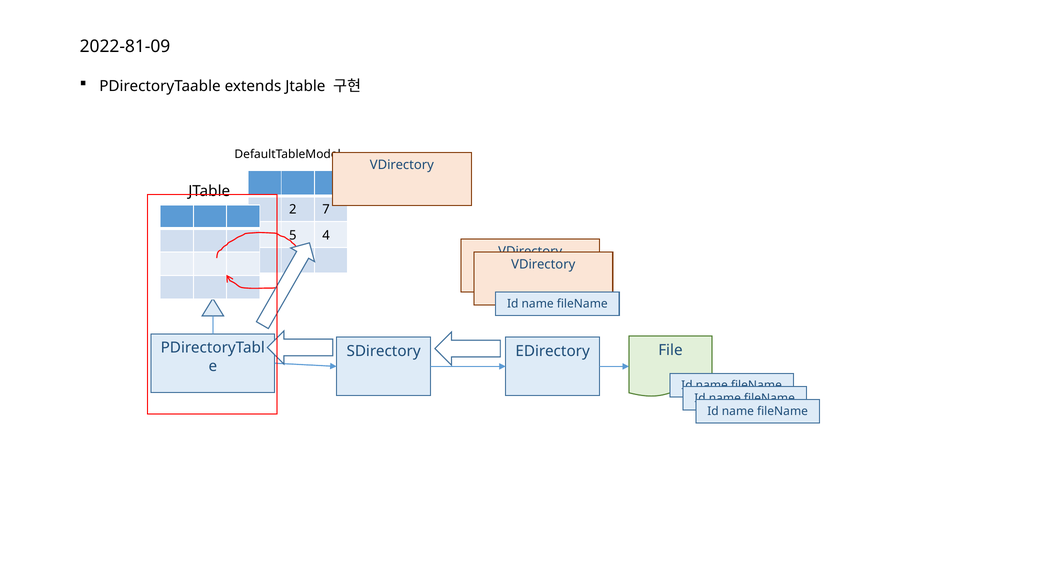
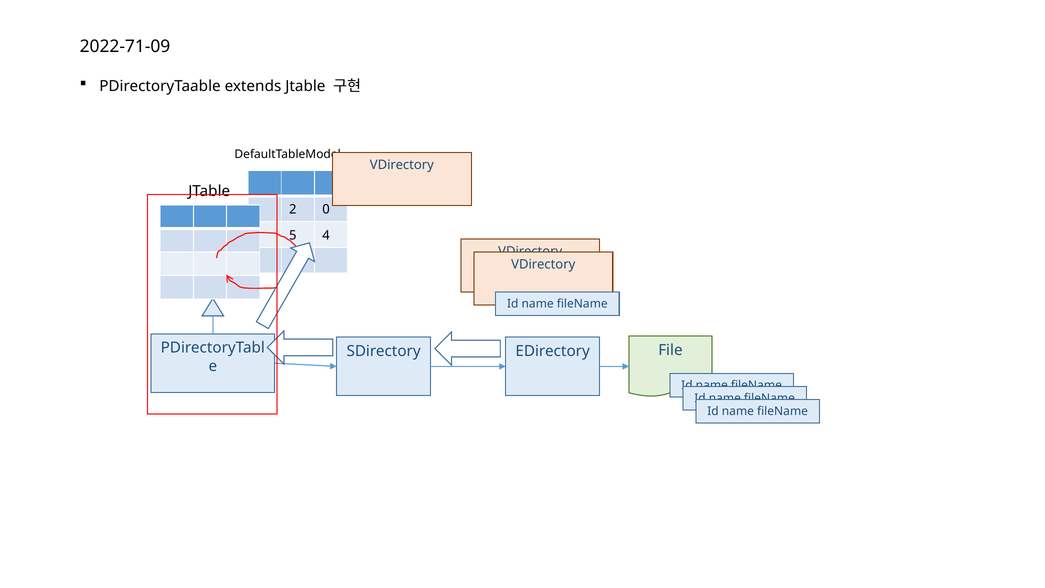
2022-81-09: 2022-81-09 -> 2022-71-09
7: 7 -> 0
